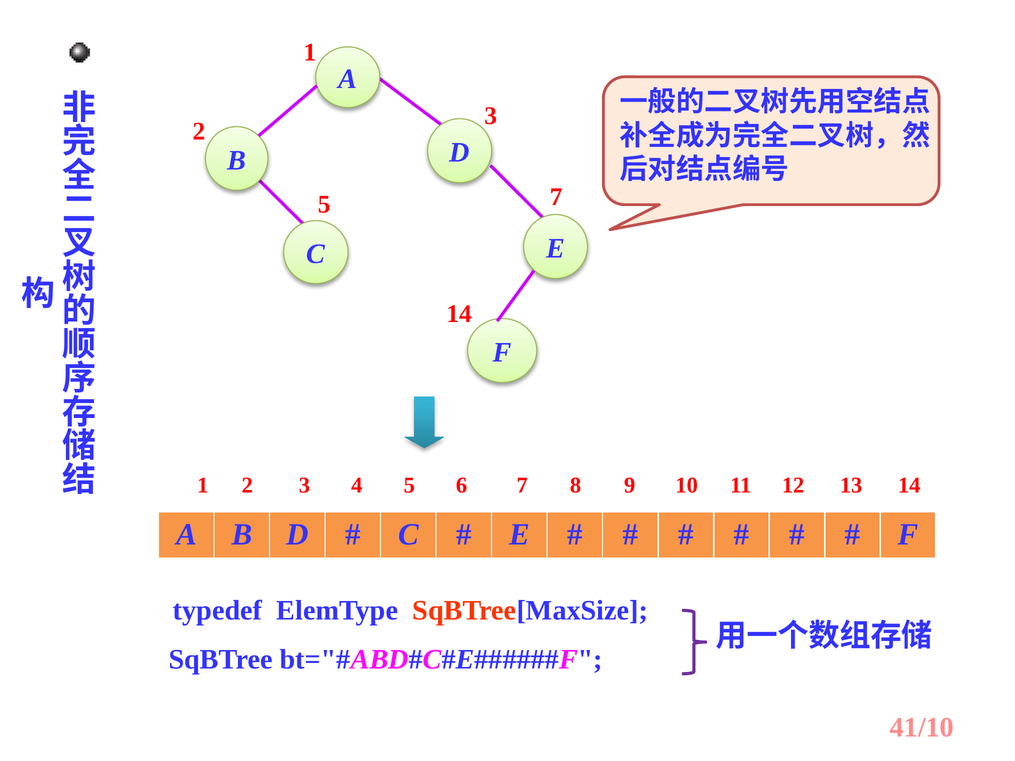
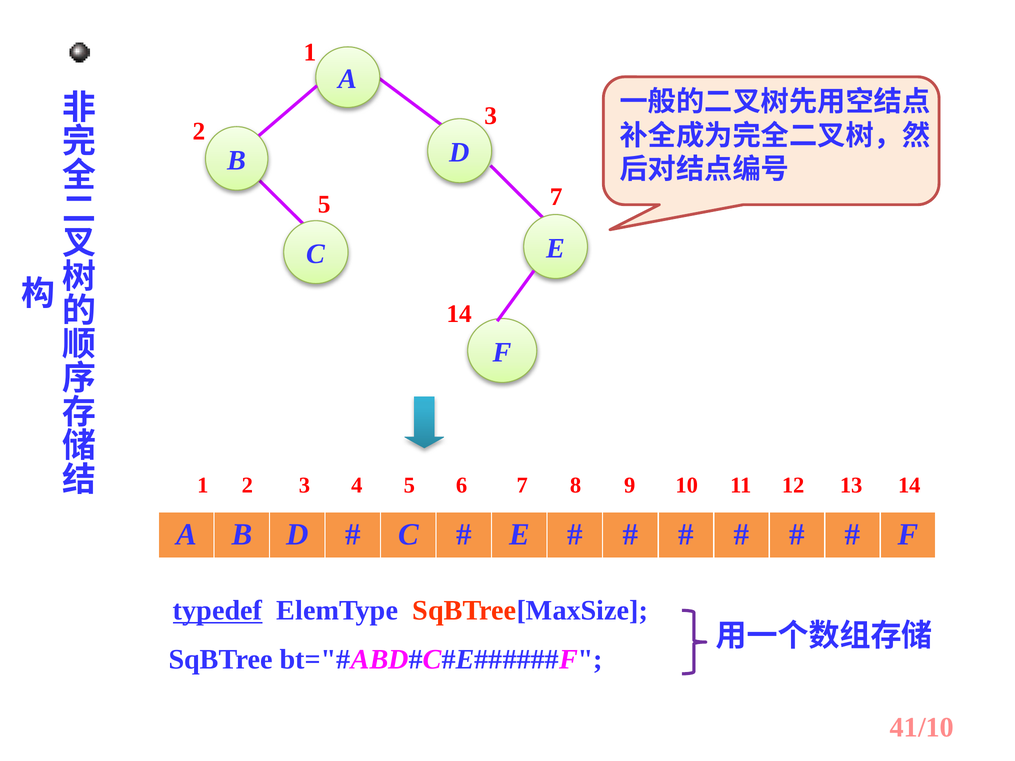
typedef underline: none -> present
